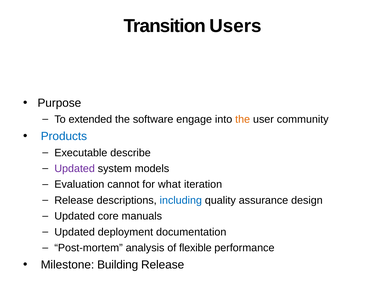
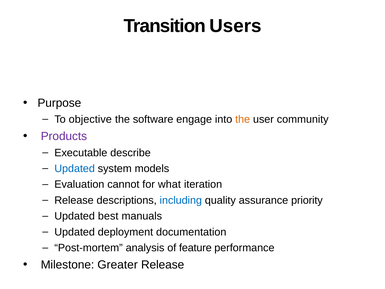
extended: extended -> objective
Products colour: blue -> purple
Updated at (75, 168) colour: purple -> blue
design: design -> priority
core: core -> best
flexible: flexible -> feature
Building: Building -> Greater
